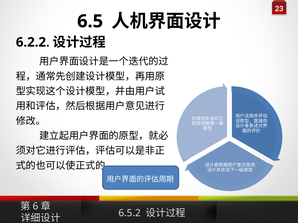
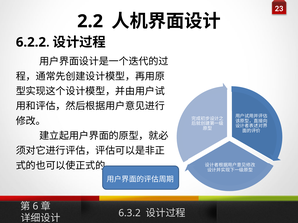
6.5: 6.5 -> 2.2
6.5.2: 6.5.2 -> 6.3.2
